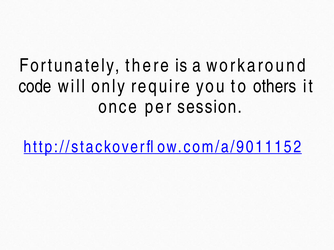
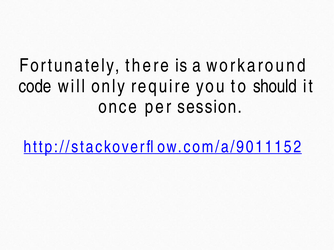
others: others -> should
